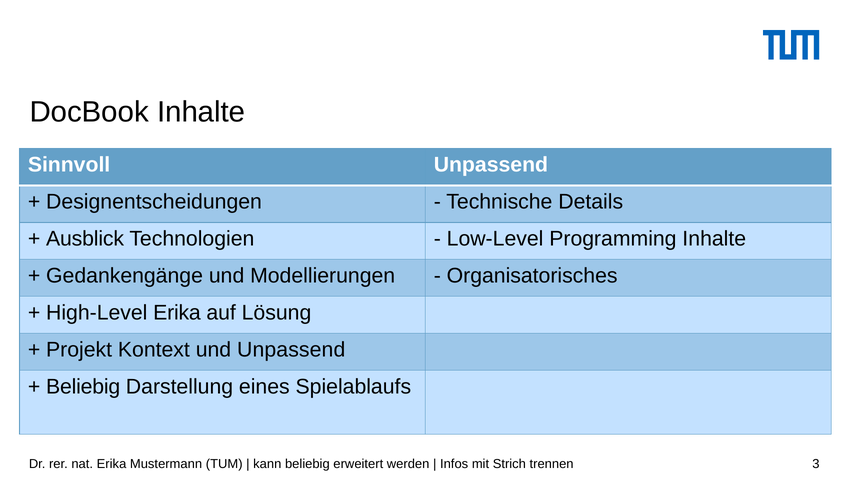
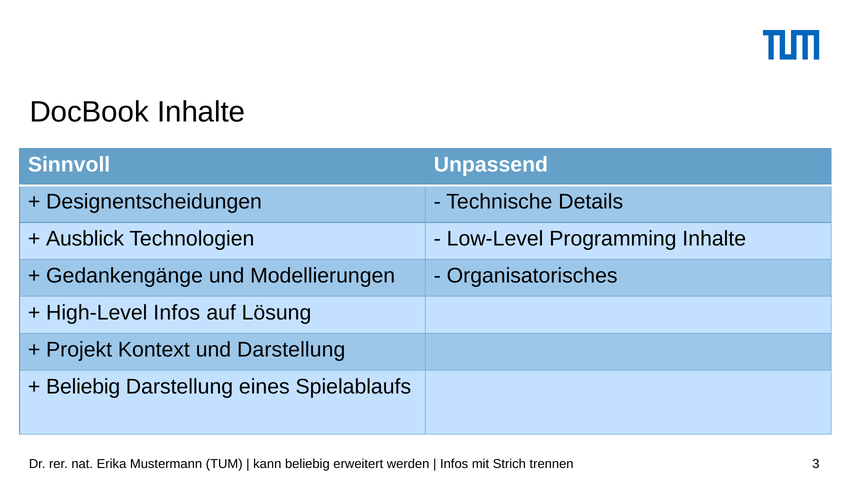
High-Level Erika: Erika -> Infos
und Unpassend: Unpassend -> Darstellung
